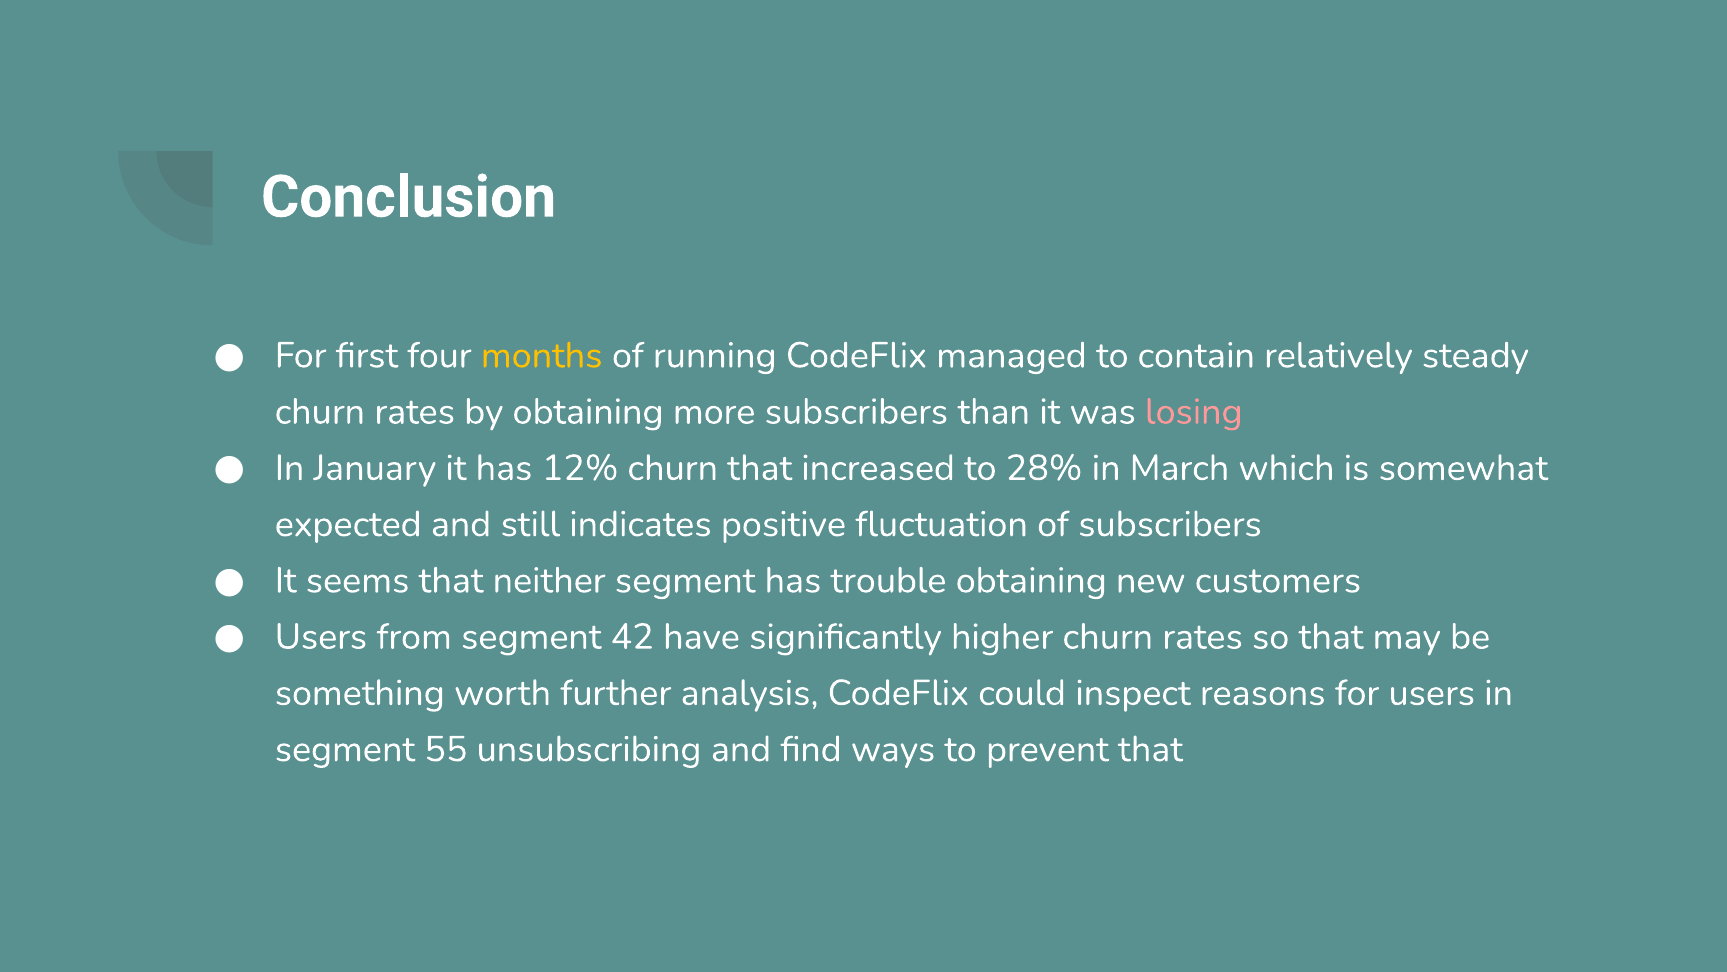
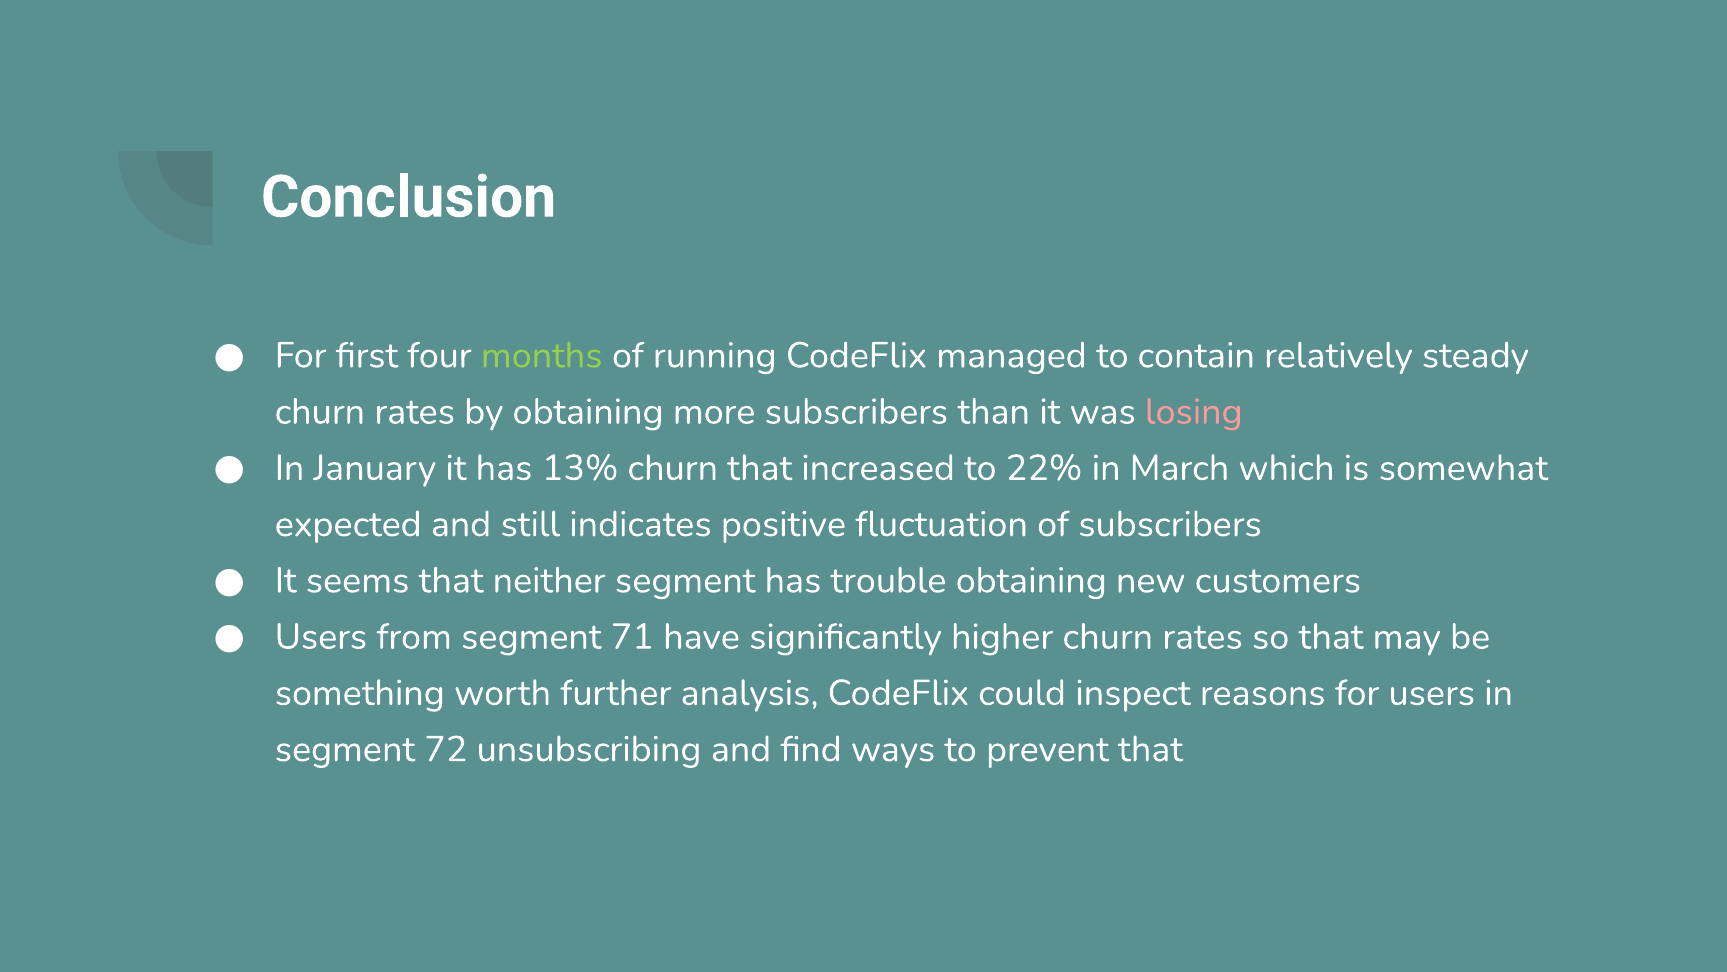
months colour: yellow -> light green
12%: 12% -> 13%
28%: 28% -> 22%
42: 42 -> 71
55: 55 -> 72
